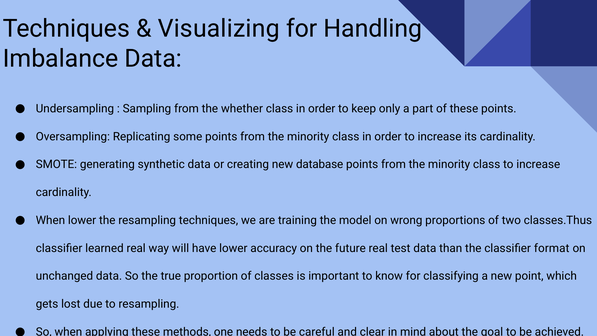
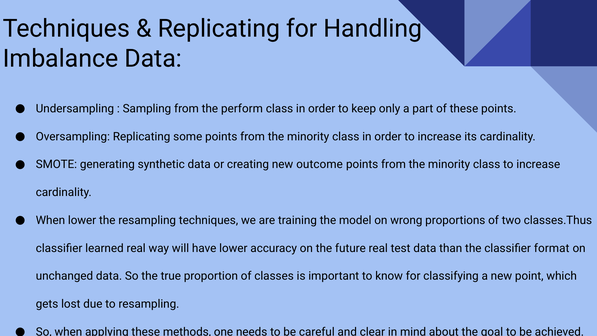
Visualizing at (219, 29): Visualizing -> Replicating
whether: whether -> perform
database: database -> outcome
